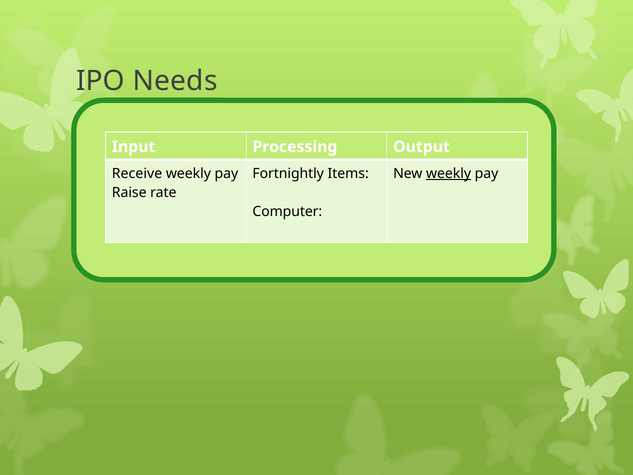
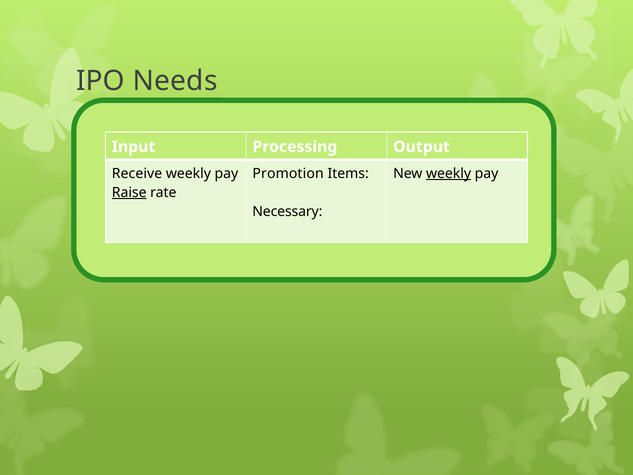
Fortnightly: Fortnightly -> Promotion
Raise underline: none -> present
Computer: Computer -> Necessary
